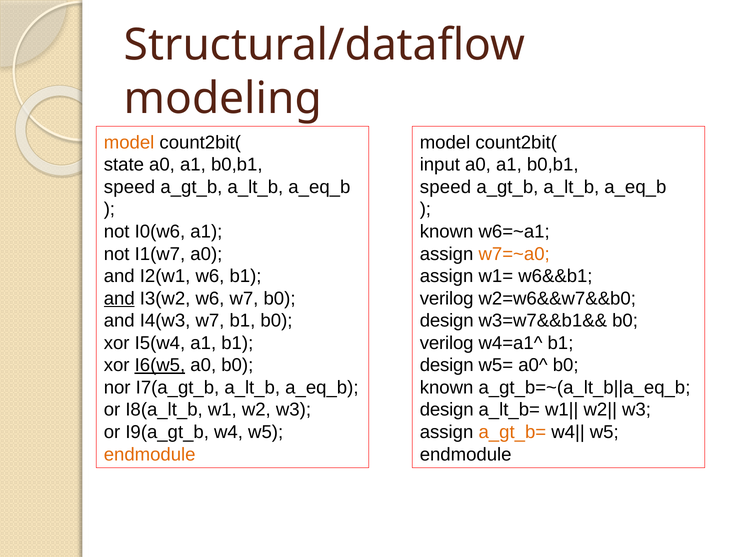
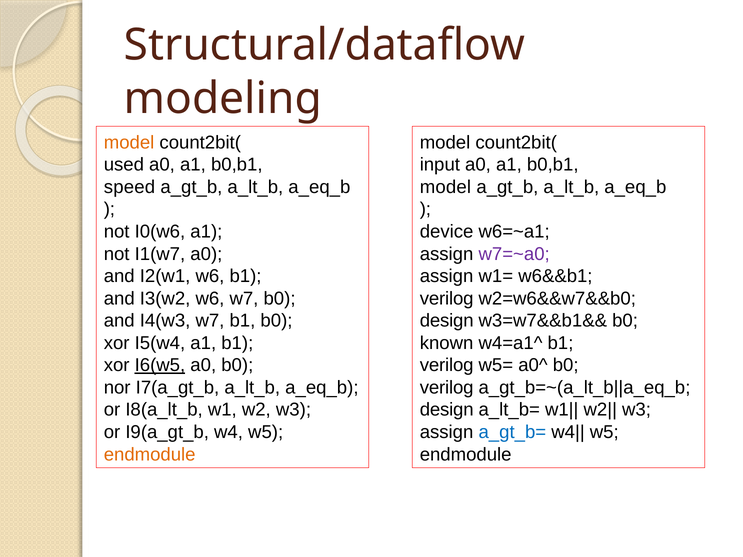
state: state -> used
speed at (445, 187): speed -> model
known at (447, 232): known -> device
w7=~a0 colour: orange -> purple
and at (119, 299) underline: present -> none
verilog at (447, 343): verilog -> known
design at (447, 365): design -> verilog
known at (447, 388): known -> verilog
a_gt_b= colour: orange -> blue
